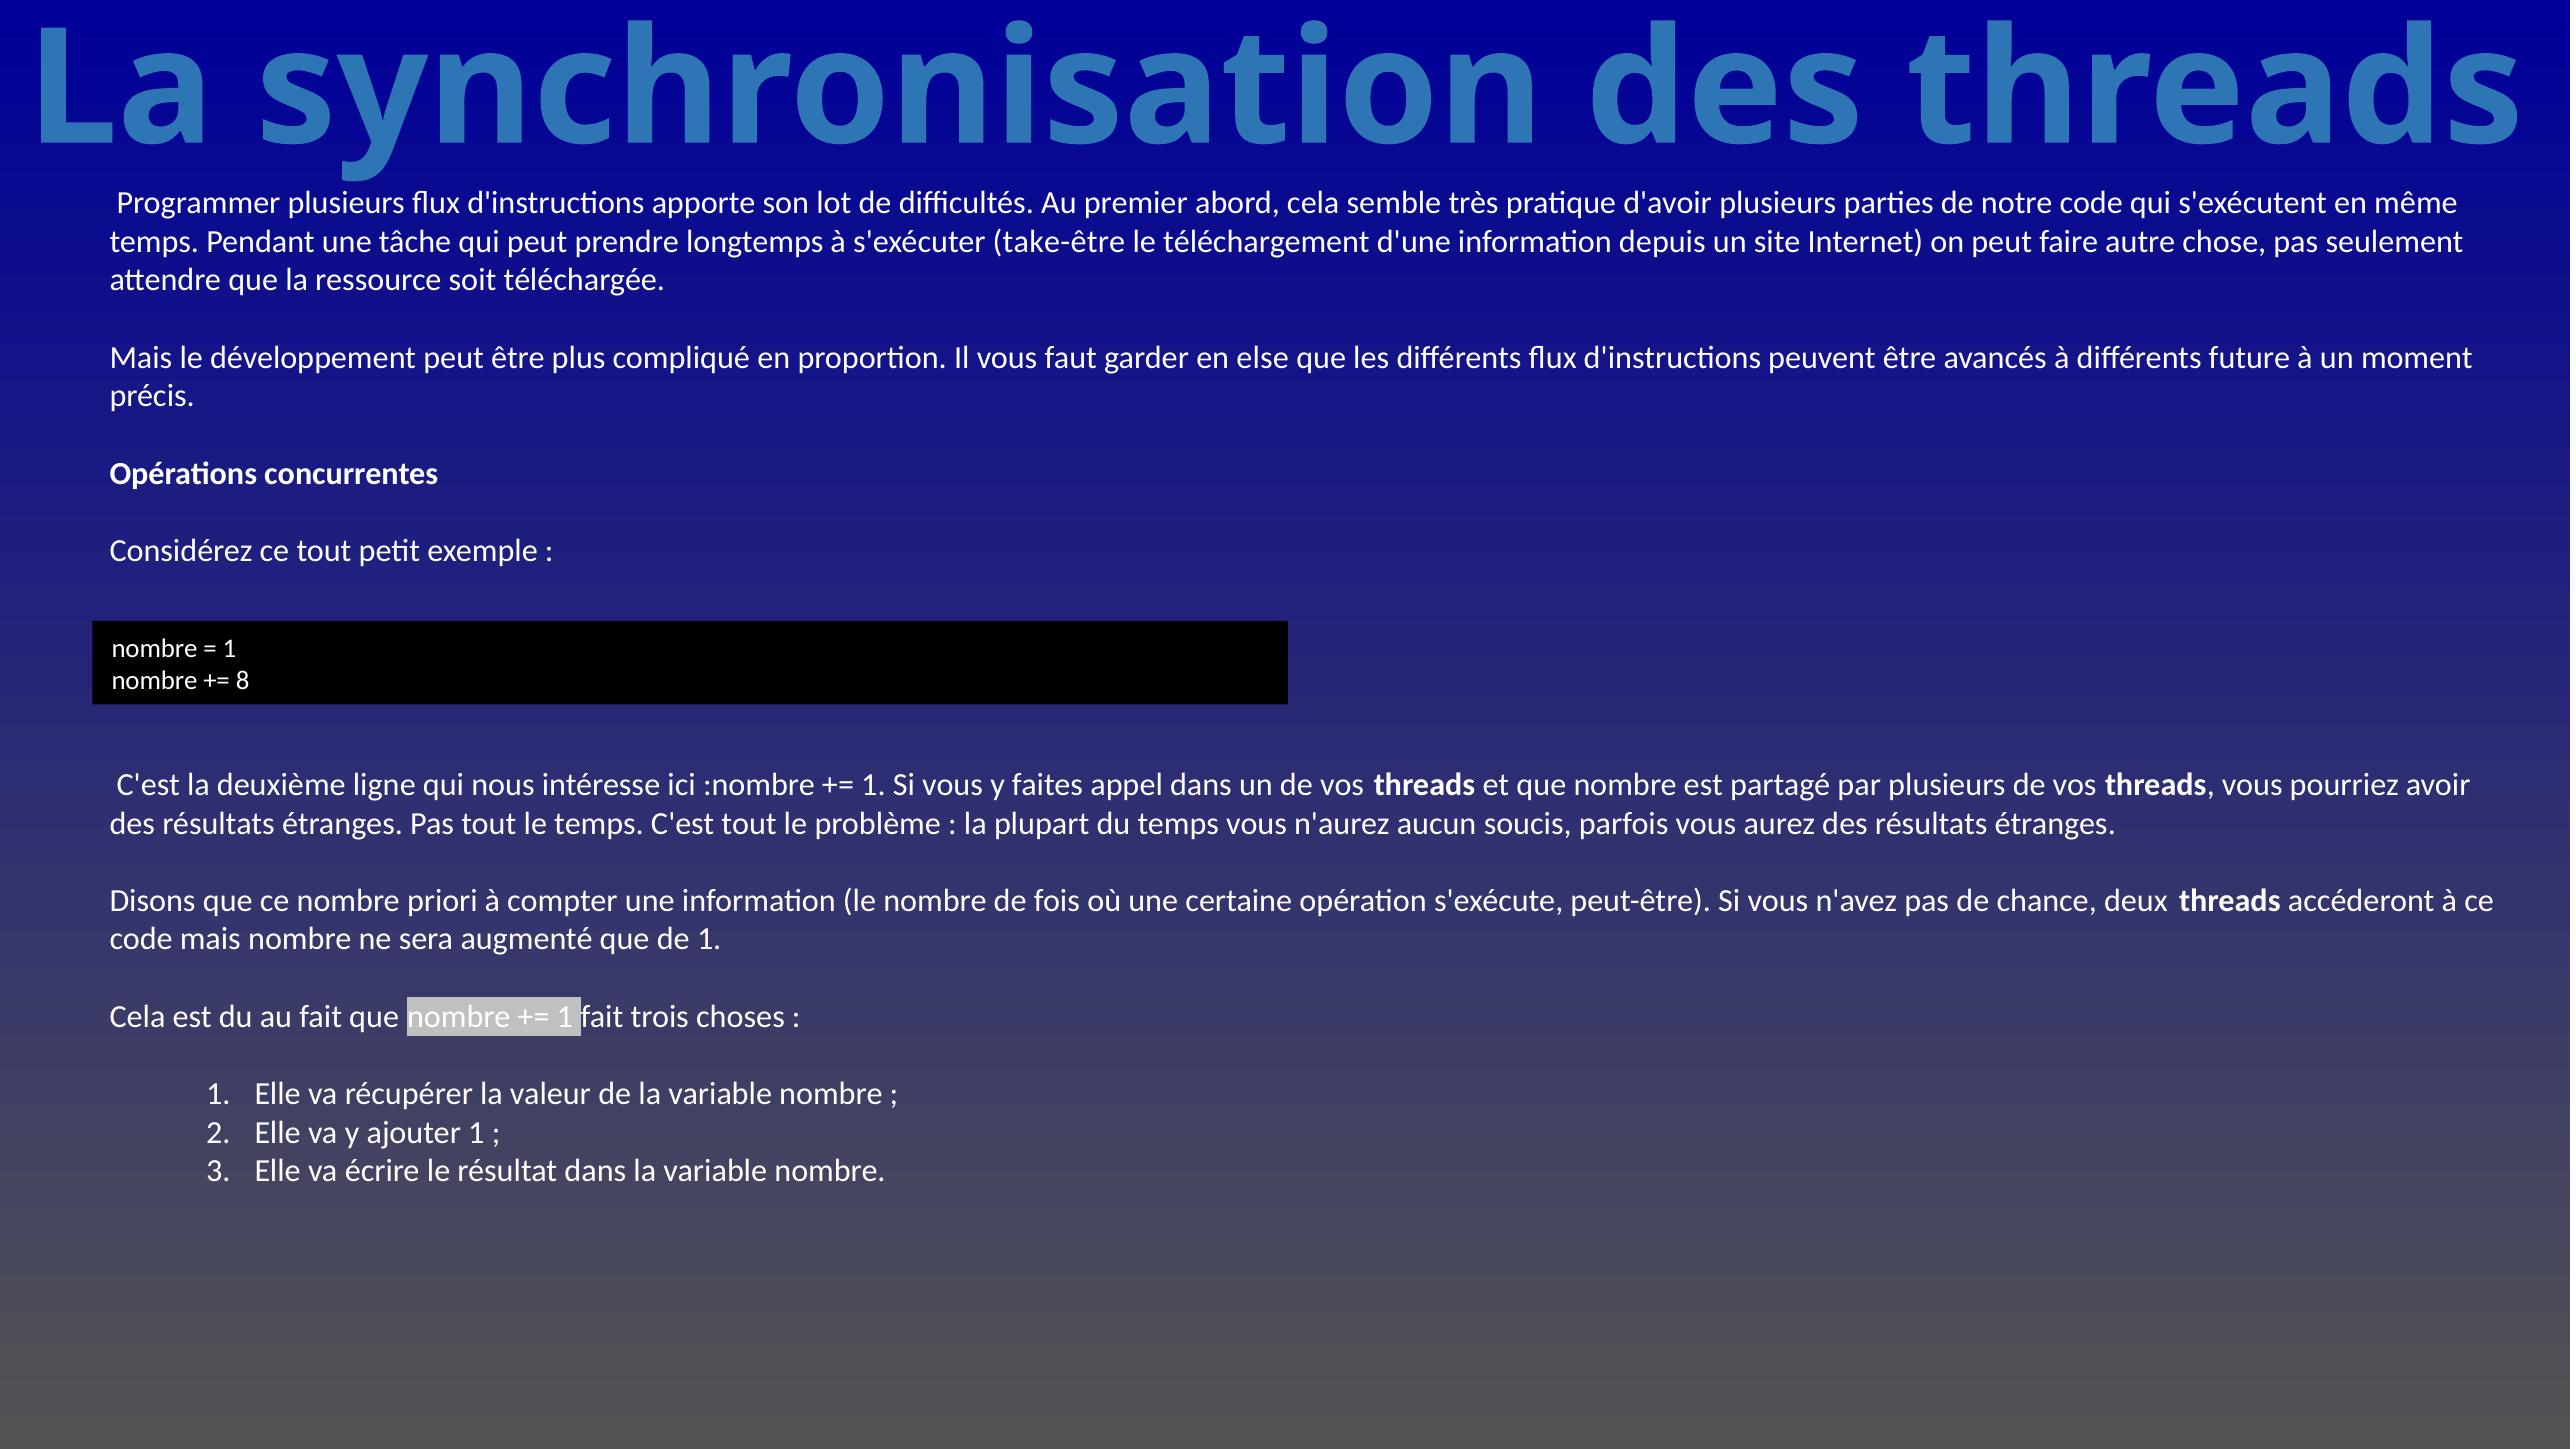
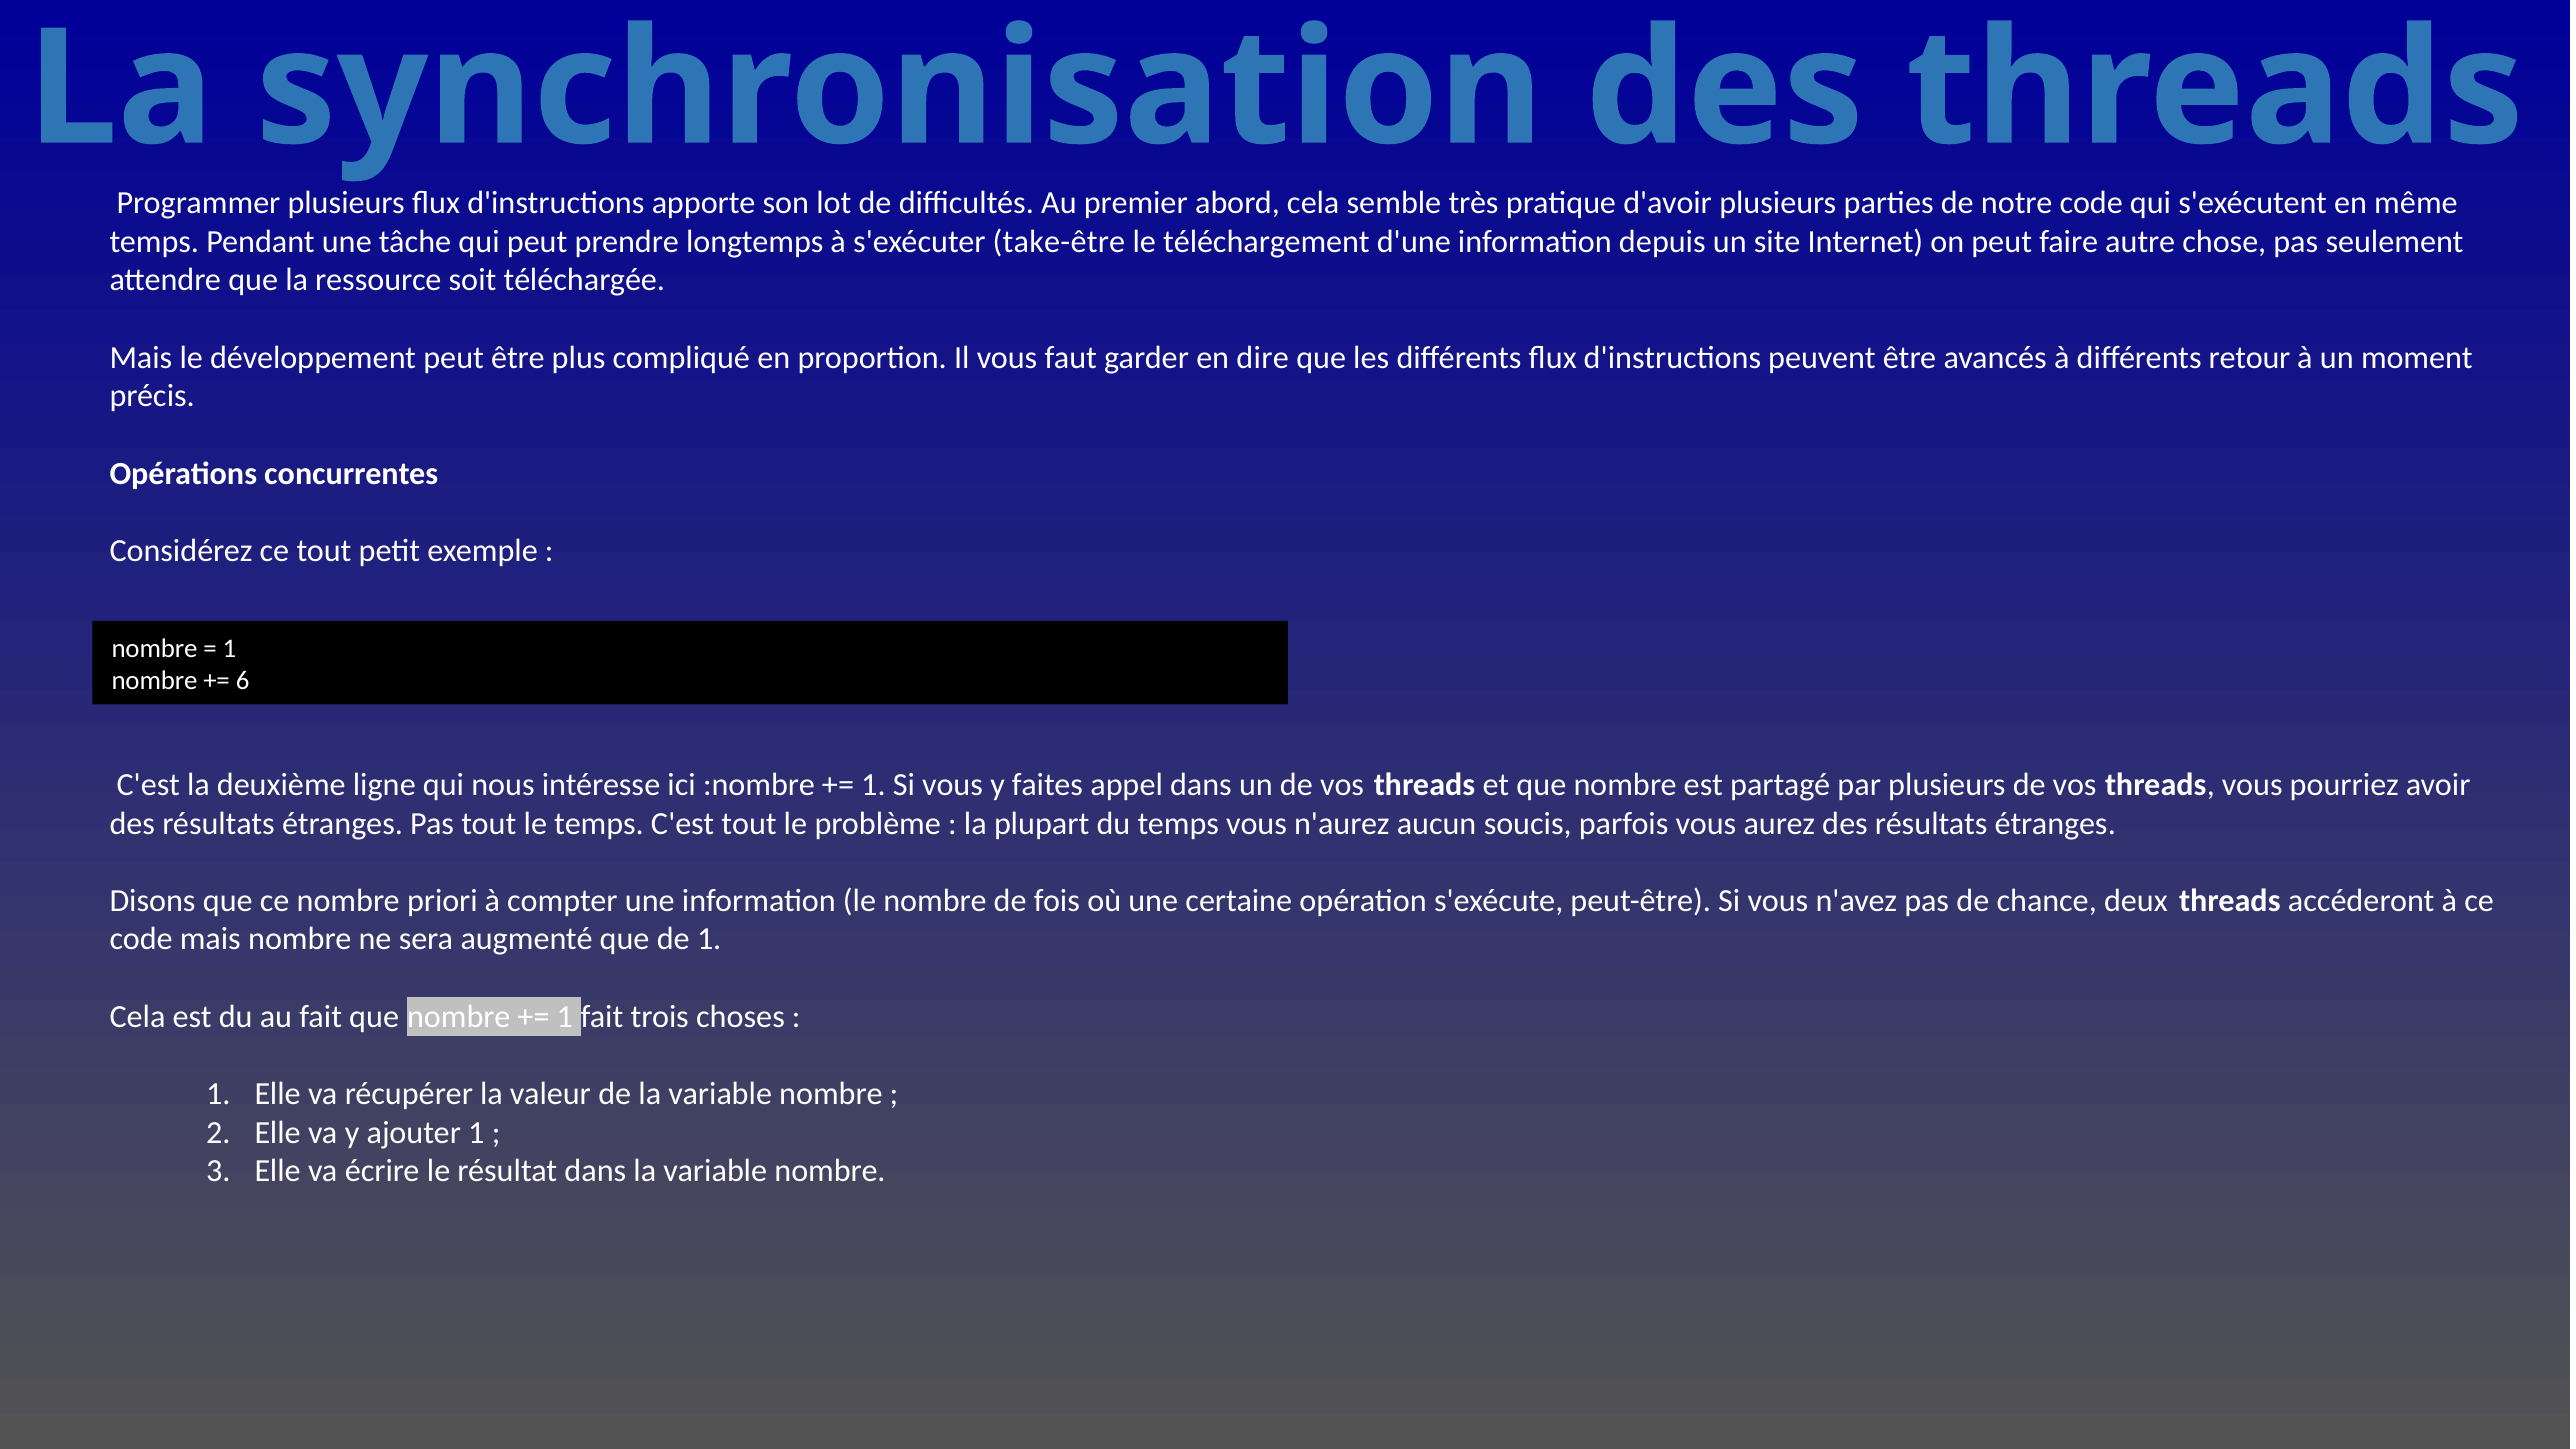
else: else -> dire
future: future -> retour
8: 8 -> 6
